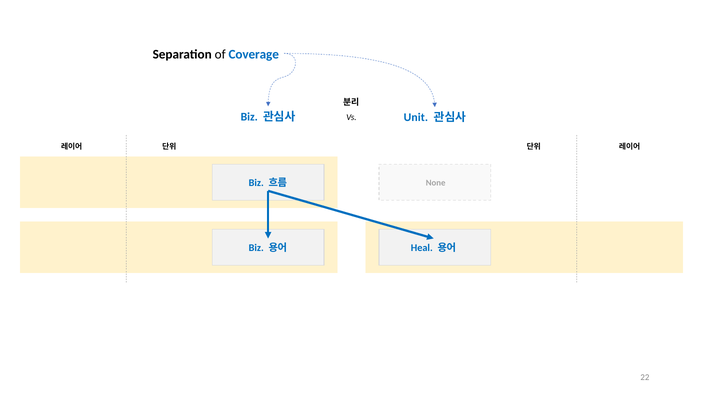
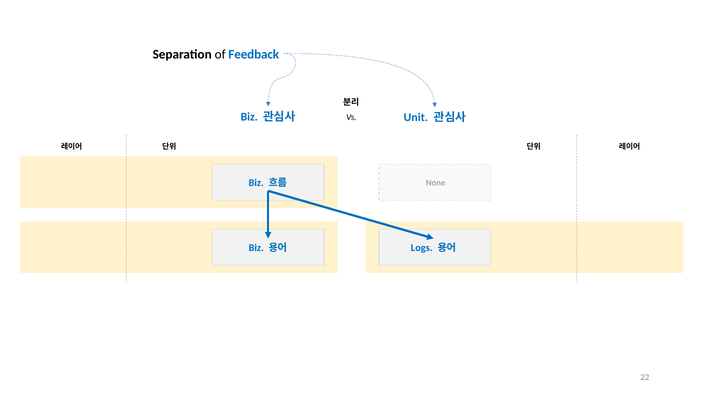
Coverage: Coverage -> Feedback
Heal: Heal -> Logs
